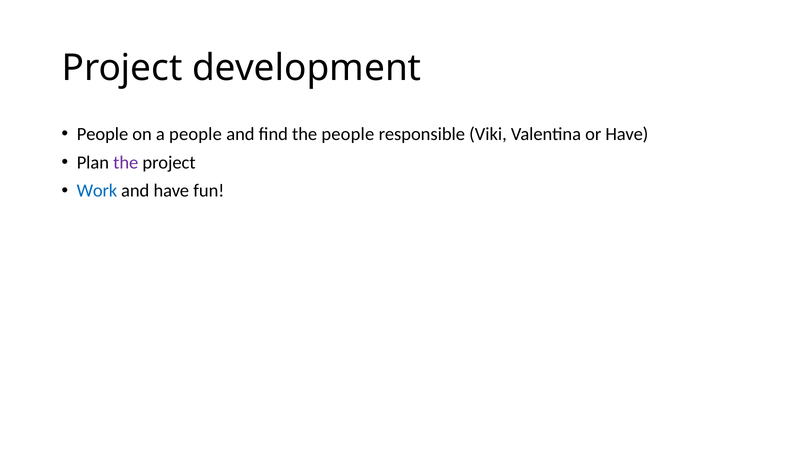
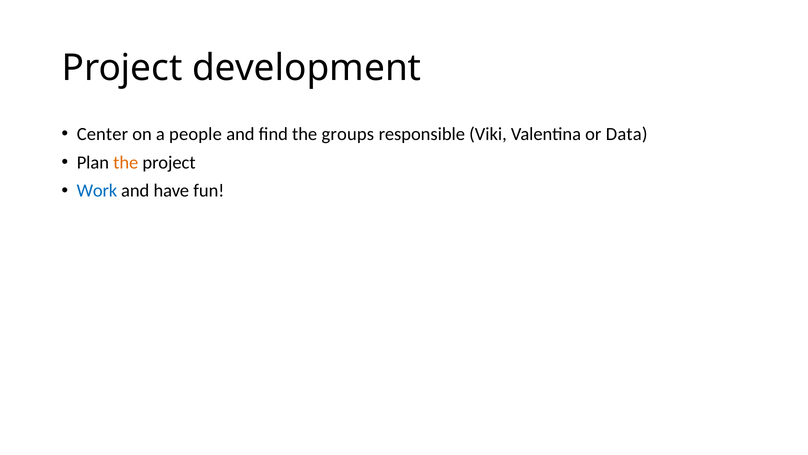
People at (103, 134): People -> Center
the people: people -> groups
or Have: Have -> Data
the at (126, 162) colour: purple -> orange
